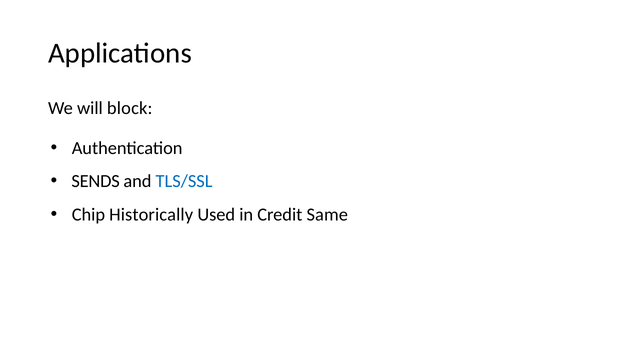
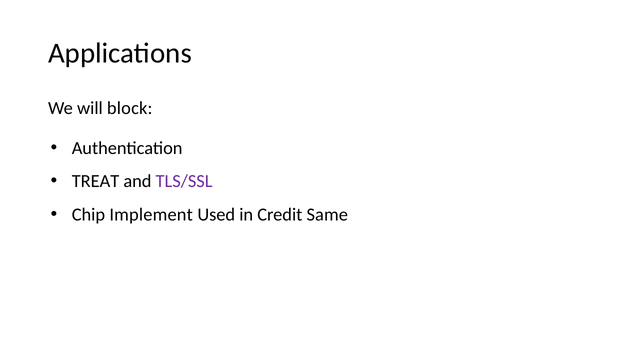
SENDS: SENDS -> TREAT
TLS/SSL colour: blue -> purple
Historically: Historically -> Implement
